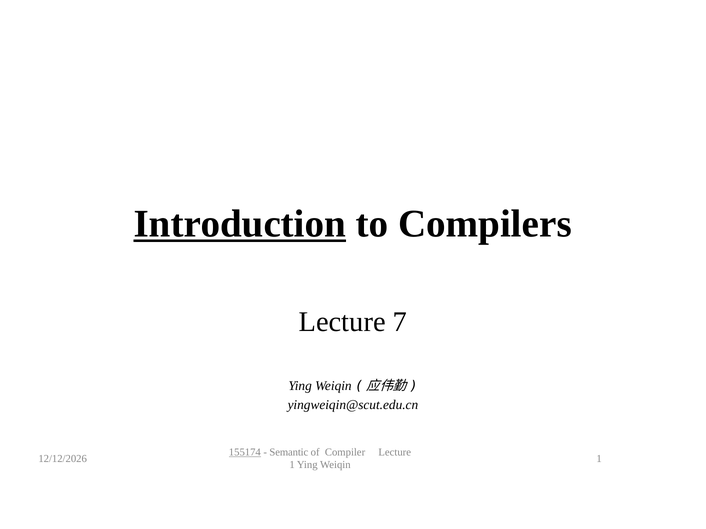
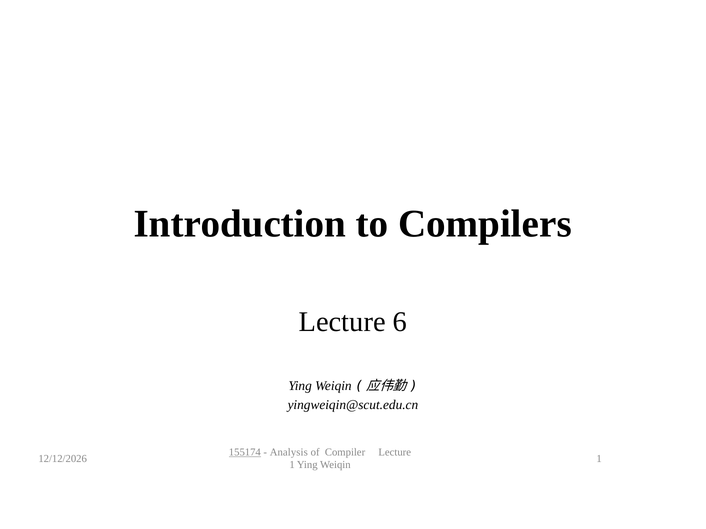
Introduction underline: present -> none
7: 7 -> 6
Semantic: Semantic -> Analysis
